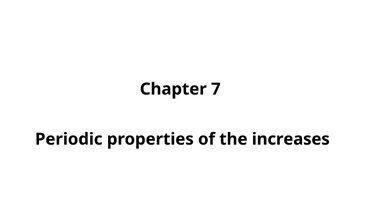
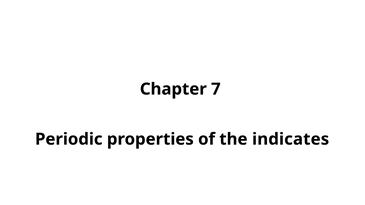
increases: increases -> indicates
